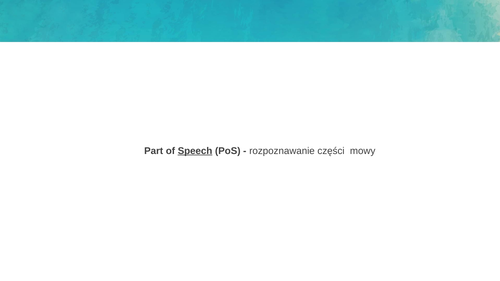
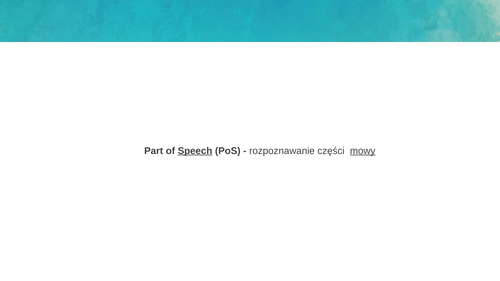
mowy underline: none -> present
